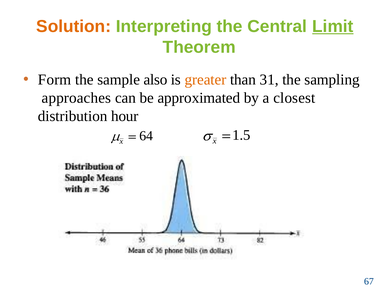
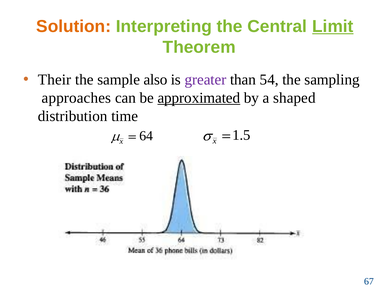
Form: Form -> Their
greater colour: orange -> purple
31: 31 -> 54
approximated underline: none -> present
closest: closest -> shaped
hour: hour -> time
